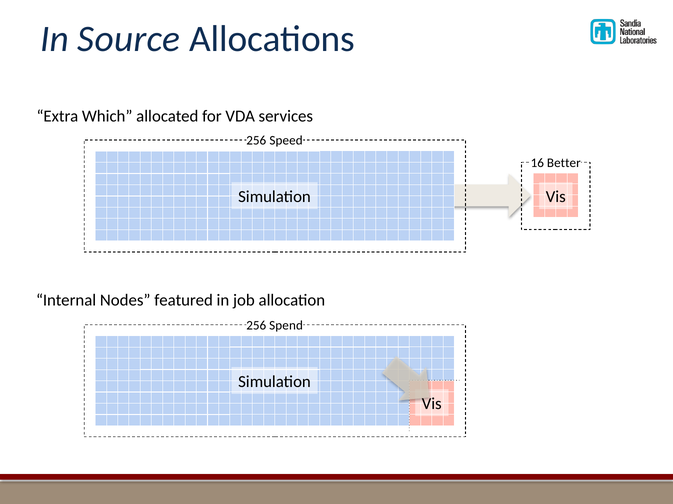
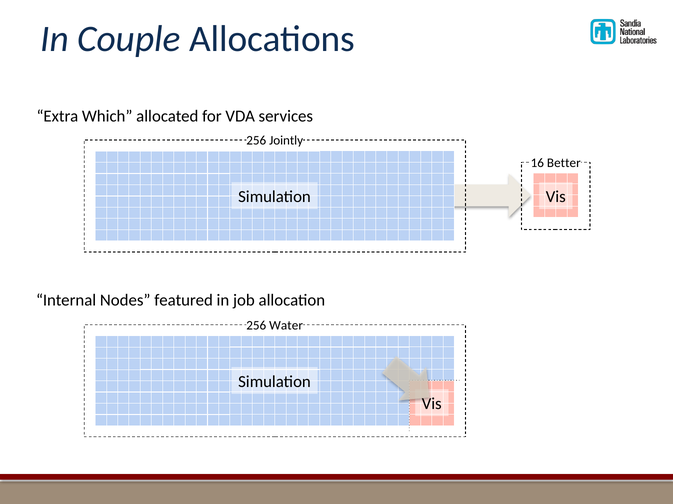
Source: Source -> Couple
Speed: Speed -> Jointly
Spend: Spend -> Water
